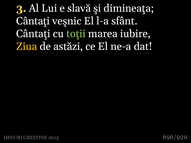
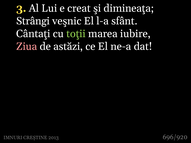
slavă: slavă -> creat
Cântaţi at (33, 21): Cântaţi -> Strângi
Ziua colour: yellow -> pink
